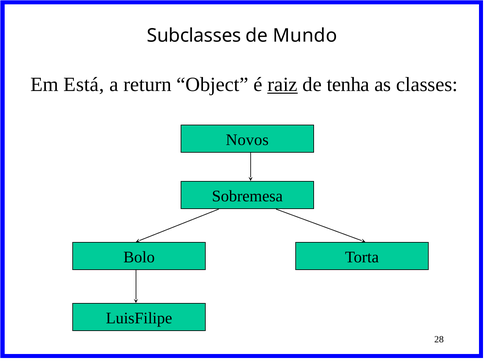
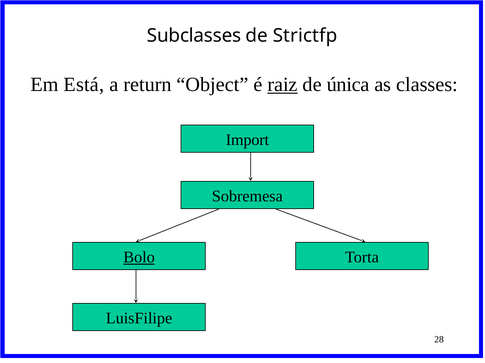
Mundo: Mundo -> Strictfp
tenha: tenha -> única
Novos: Novos -> Import
Bolo underline: none -> present
